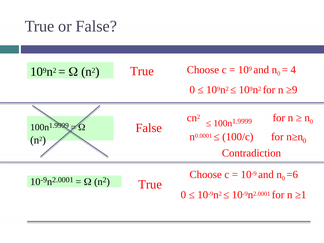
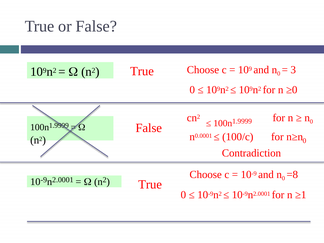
4: 4 -> 3
≥9: ≥9 -> ≥0
=6: =6 -> =8
